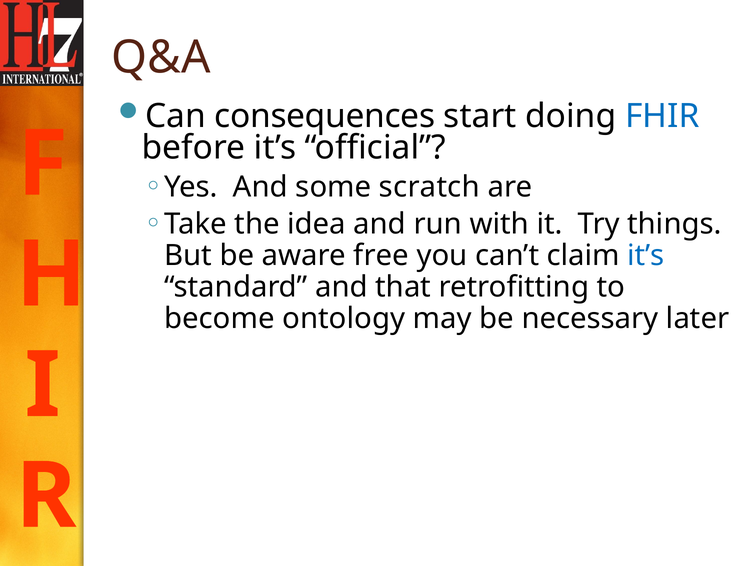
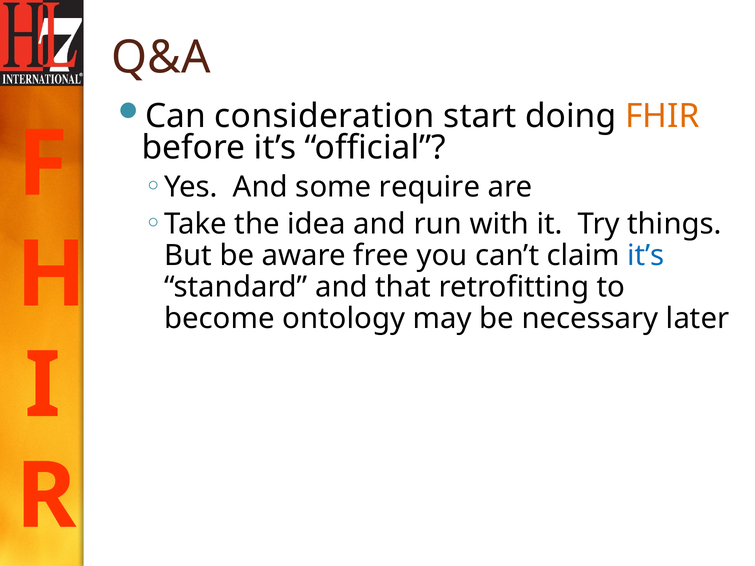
consequences: consequences -> consideration
FHIR colour: blue -> orange
scratch: scratch -> require
